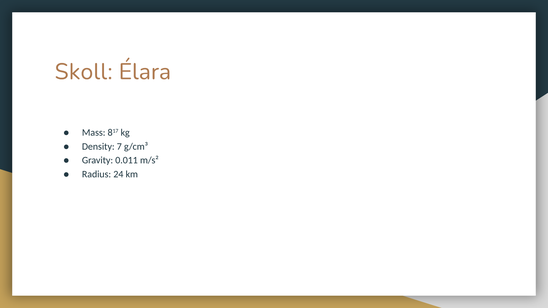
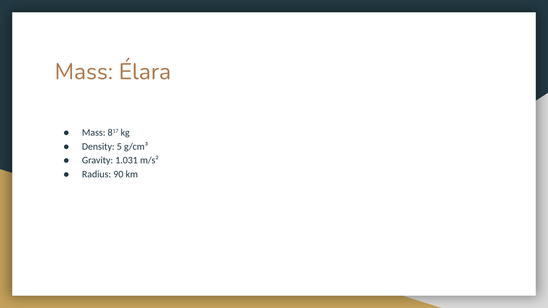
Skoll at (84, 72): Skoll -> Mass
7: 7 -> 5
0.011: 0.011 -> 1.031
24: 24 -> 90
